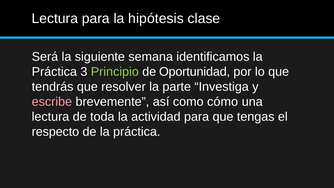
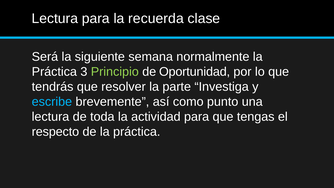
hipótesis: hipótesis -> recuerda
identificamos: identificamos -> normalmente
escribe colour: pink -> light blue
cómo: cómo -> punto
